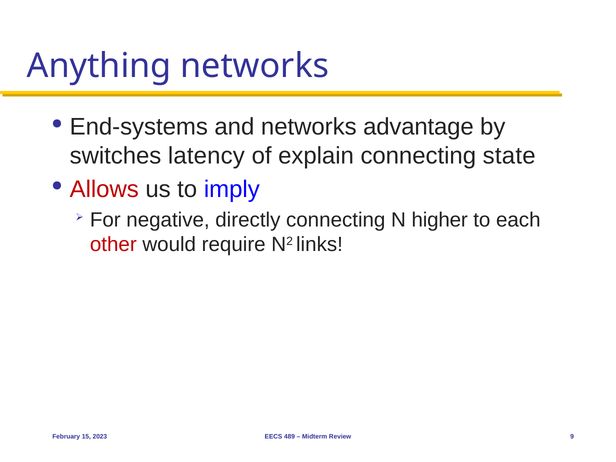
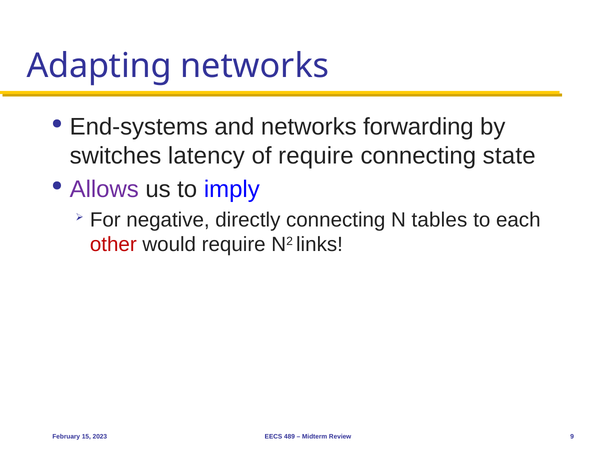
Anything: Anything -> Adapting
advantage: advantage -> forwarding
of explain: explain -> require
Allows colour: red -> purple
higher: higher -> tables
